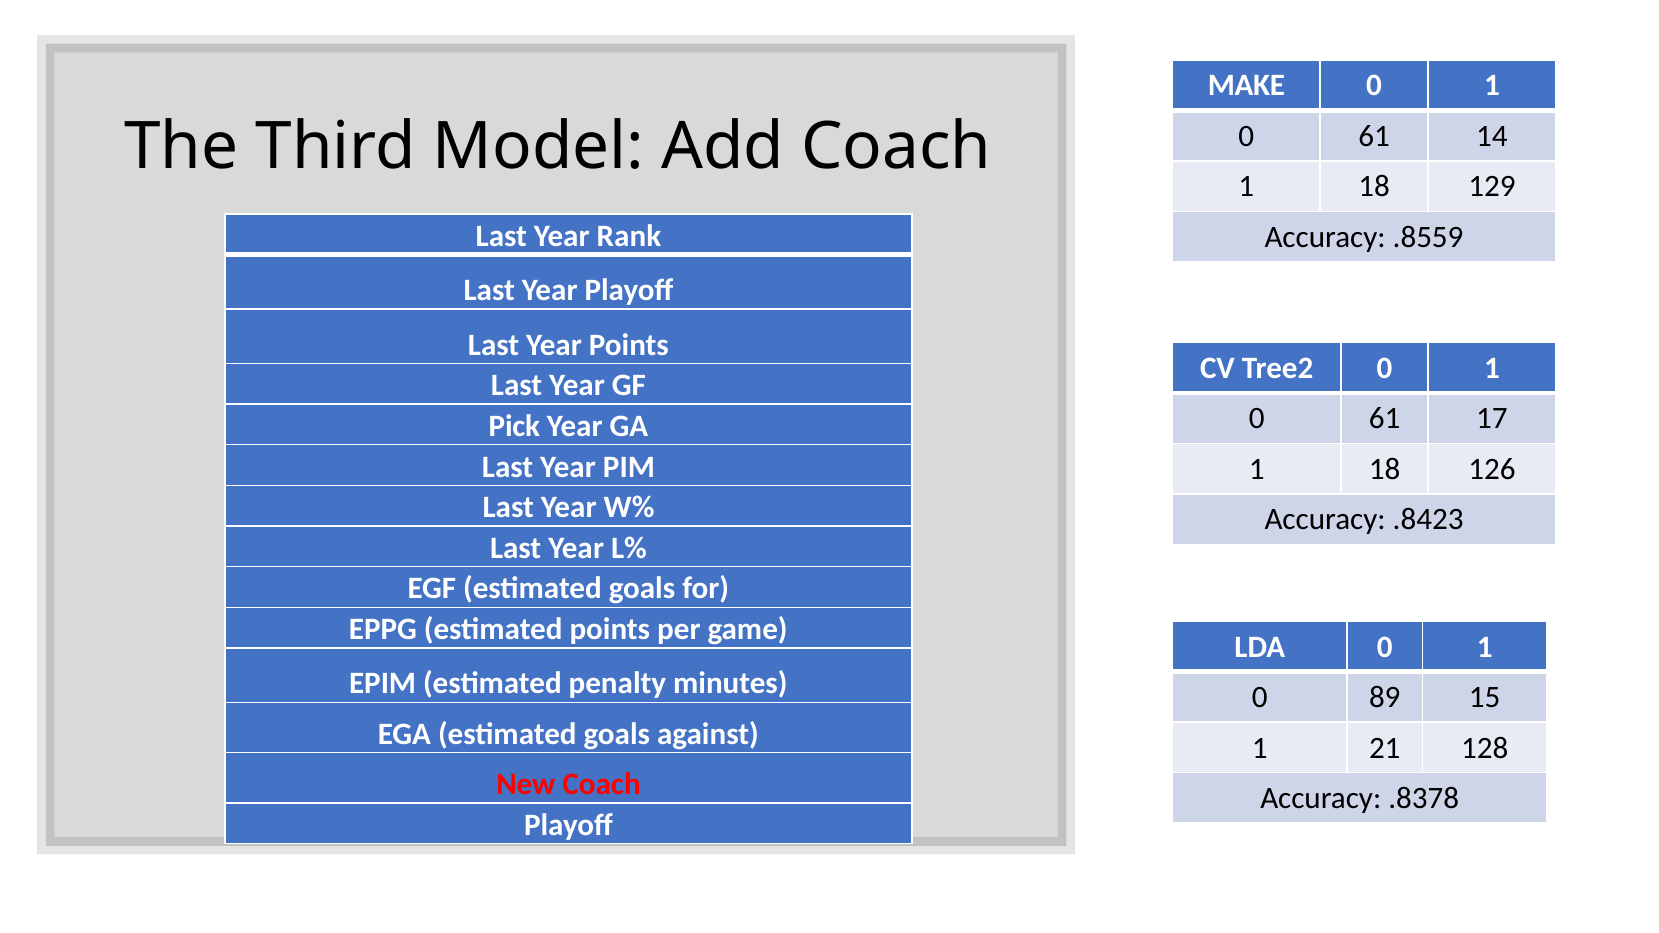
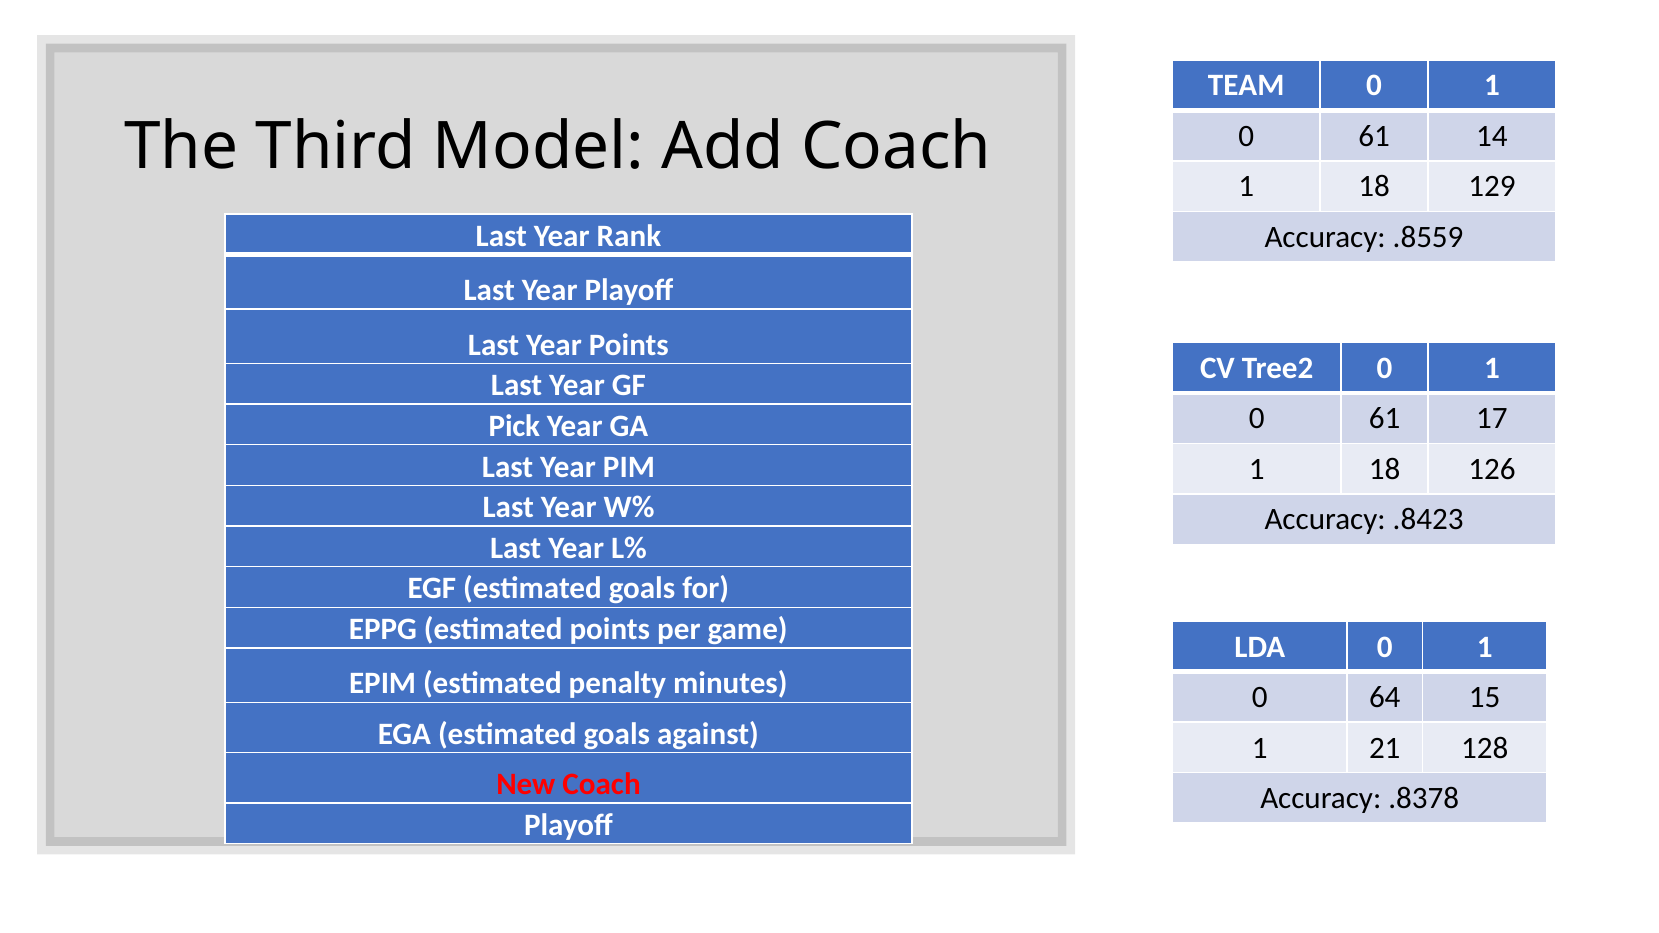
MAKE: MAKE -> TEAM
89: 89 -> 64
